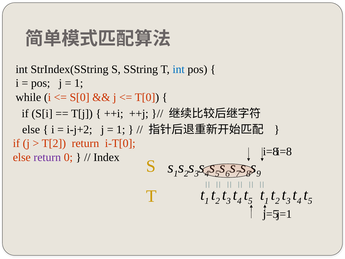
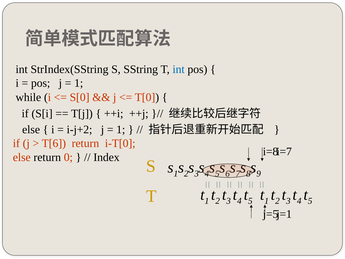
T[2: T[2 -> T[6
i=8 at (284, 151): i=8 -> i=7
return at (47, 157) colour: purple -> black
